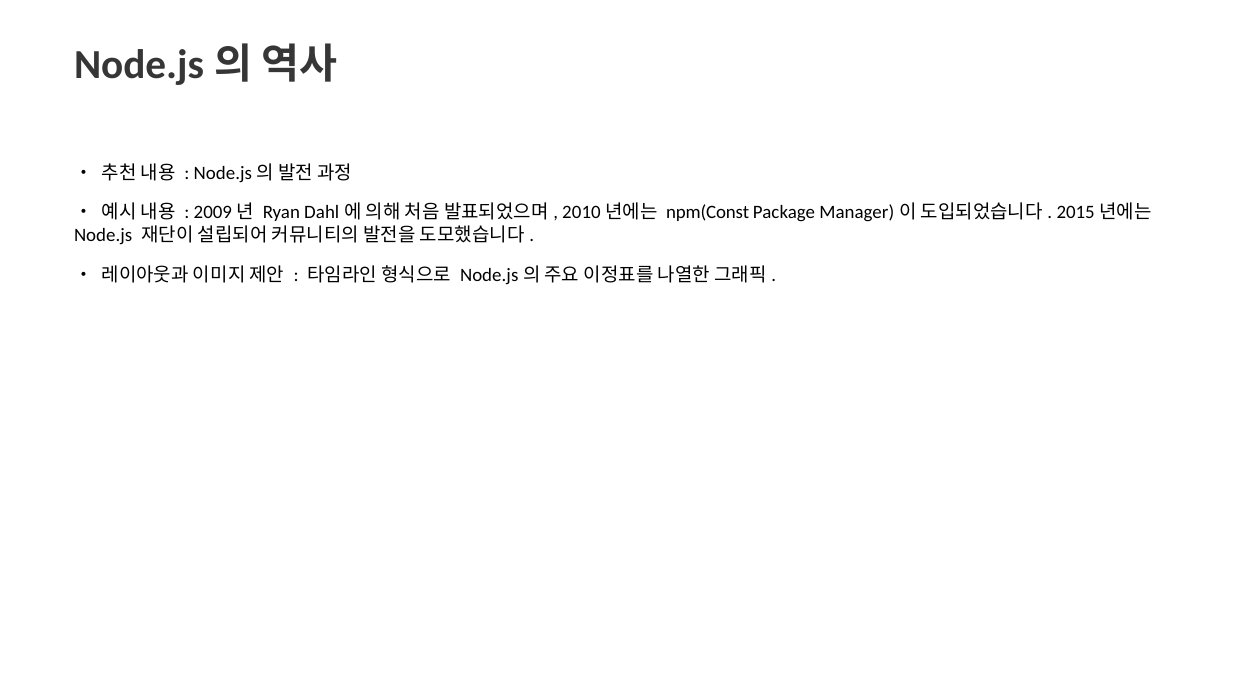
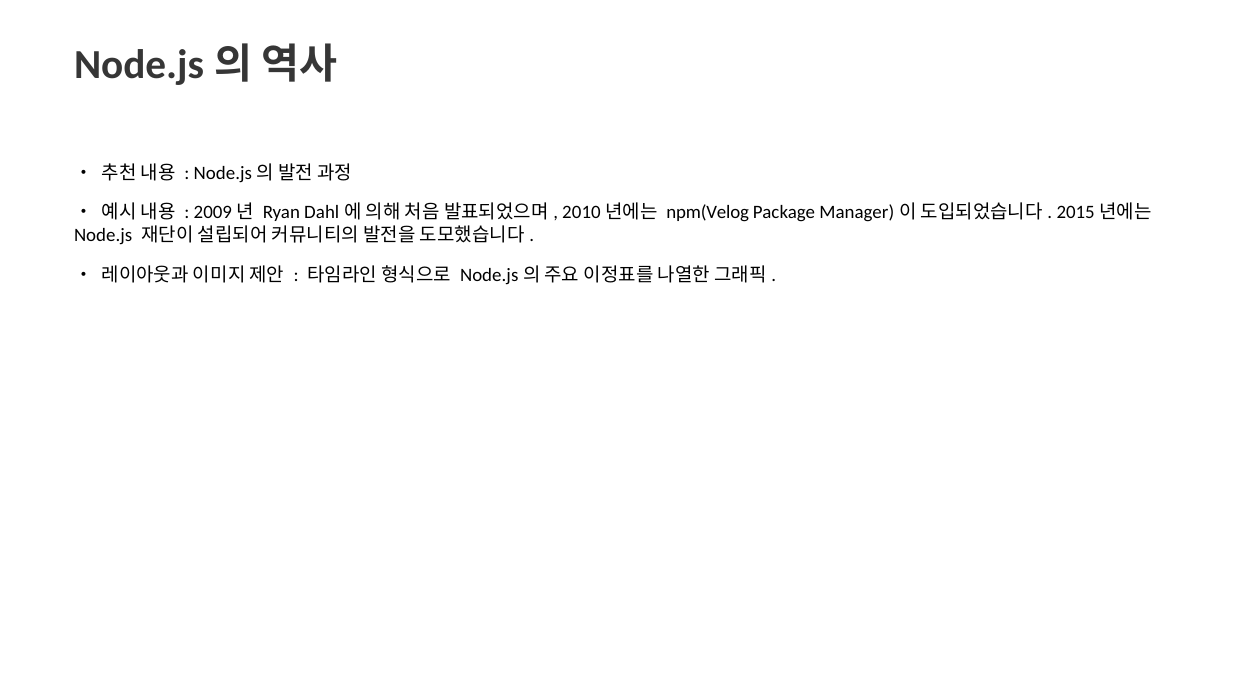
npm(Const: npm(Const -> npm(Velog
